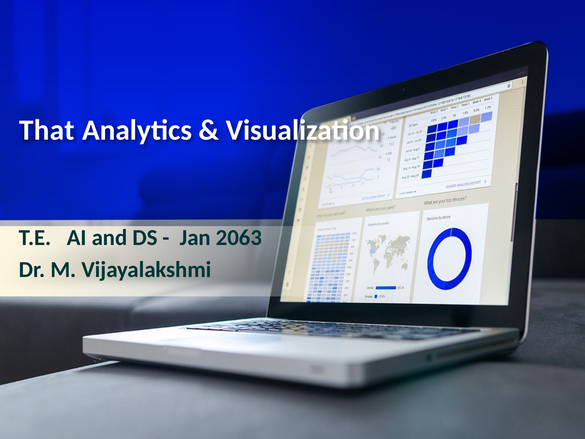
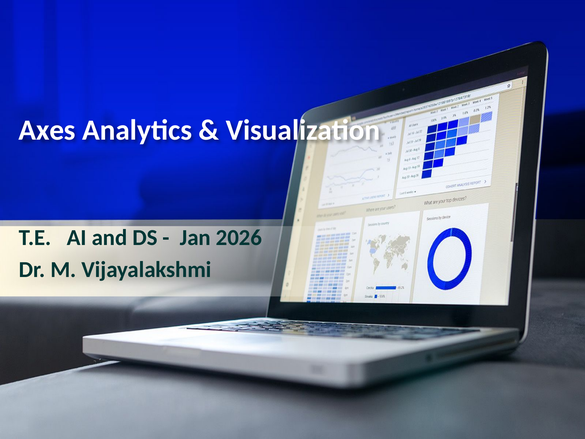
That: That -> Axes
2063: 2063 -> 2026
